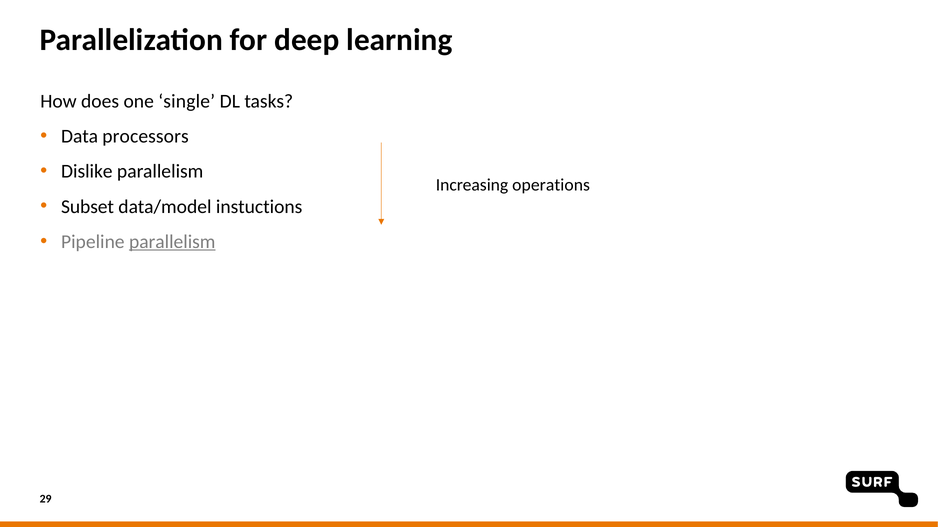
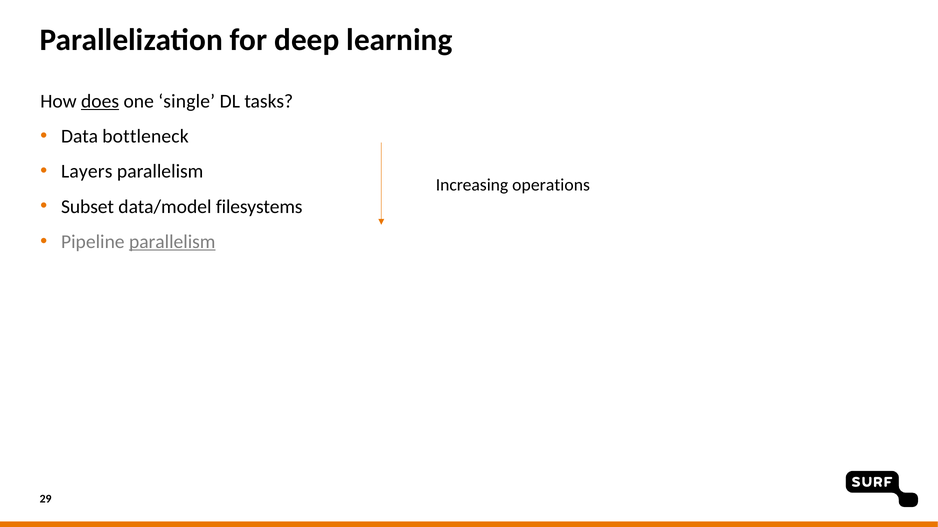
does underline: none -> present
processors: processors -> bottleneck
Dislike: Dislike -> Layers
instuctions: instuctions -> filesystems
